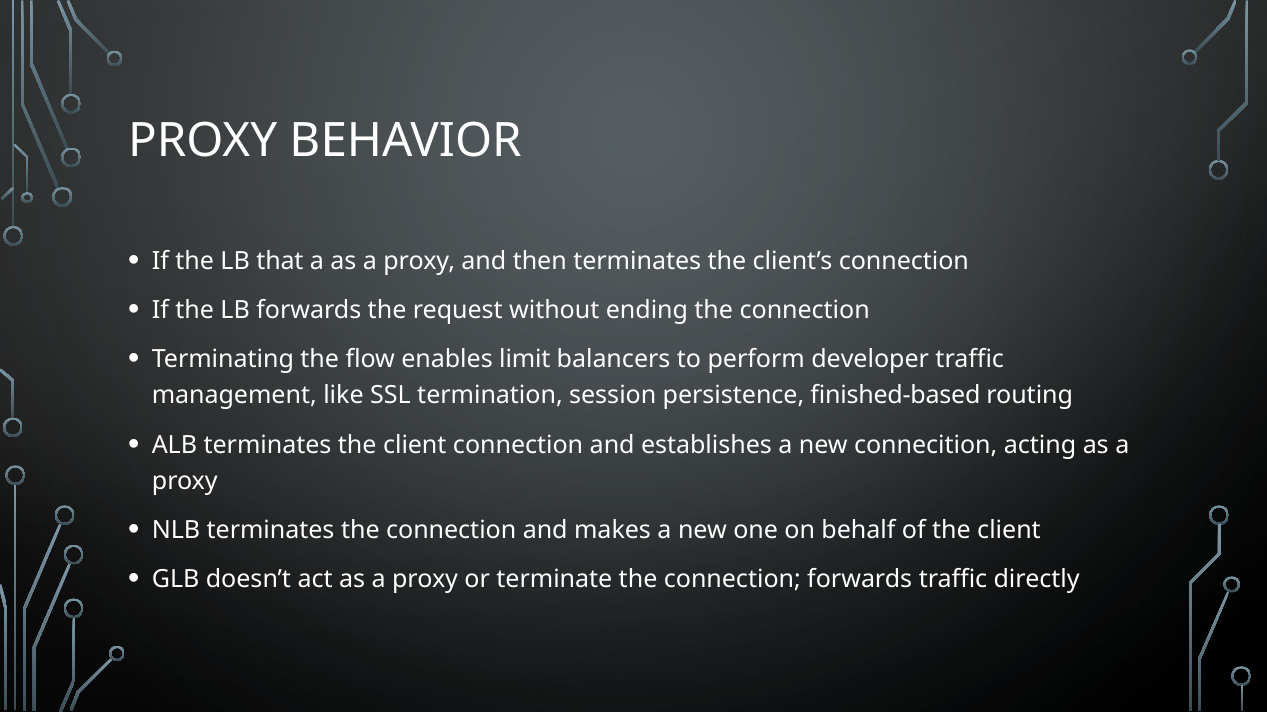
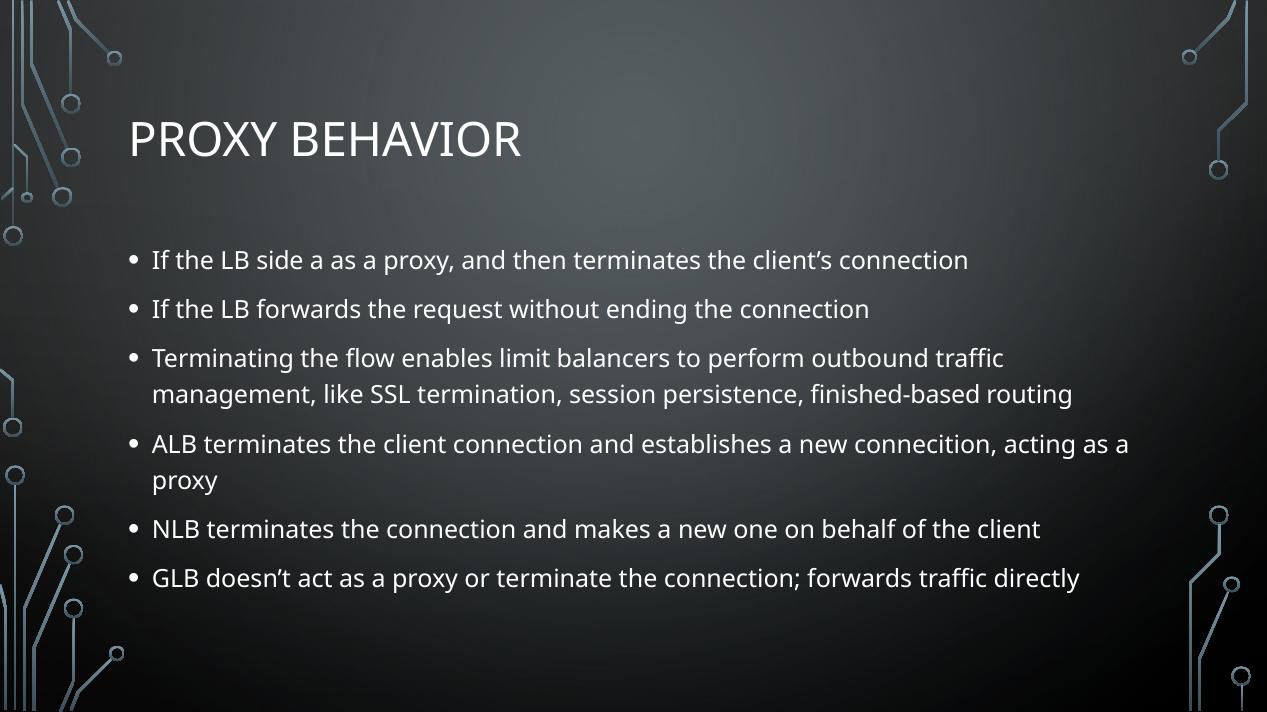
that: that -> side
developer: developer -> outbound
